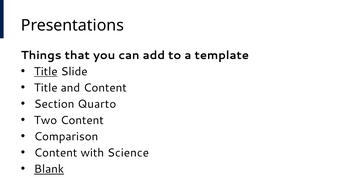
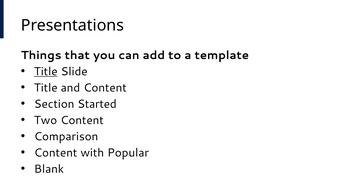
Quarto: Quarto -> Started
Science: Science -> Popular
Blank underline: present -> none
